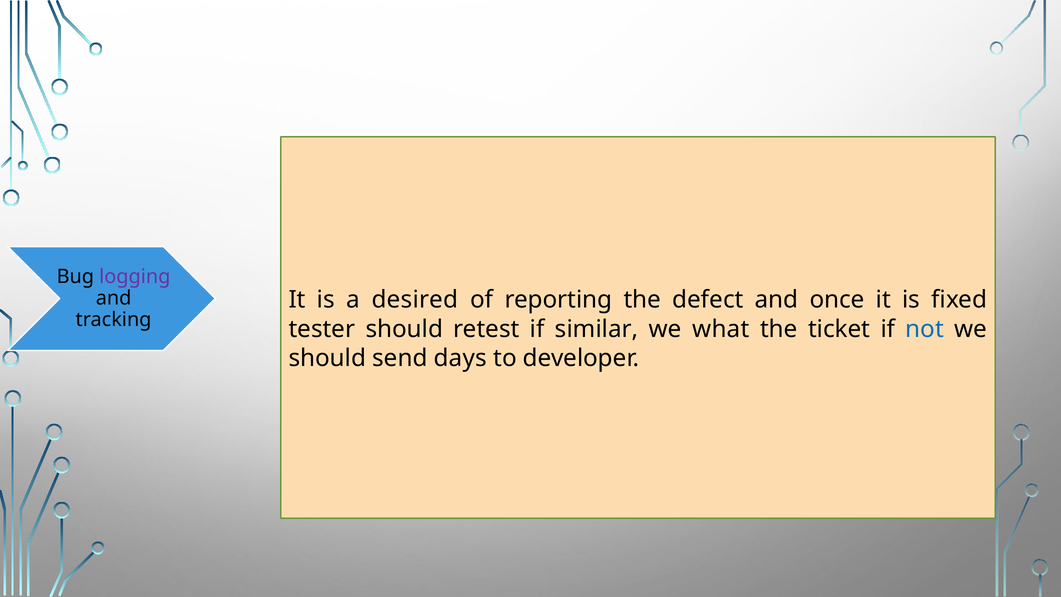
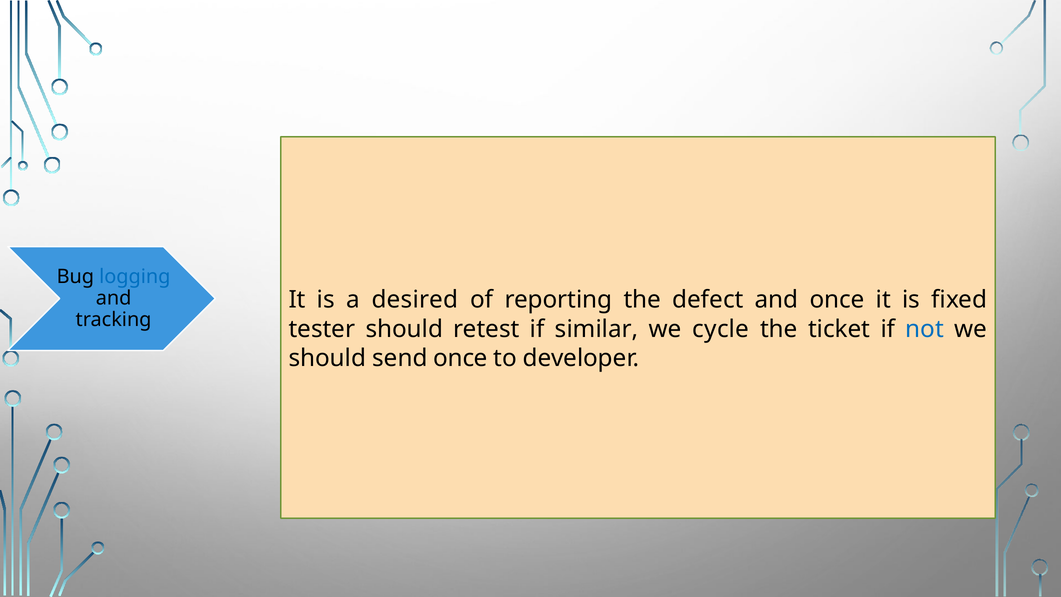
logging colour: purple -> blue
what: what -> cycle
send days: days -> once
